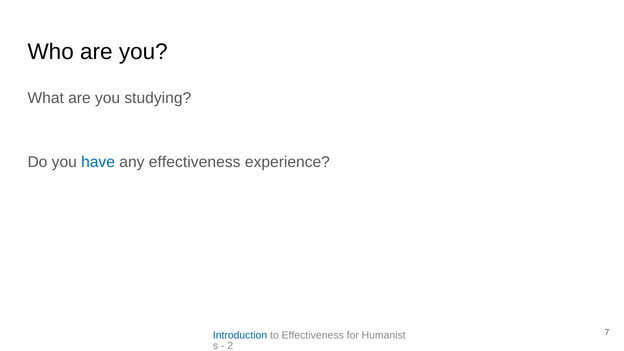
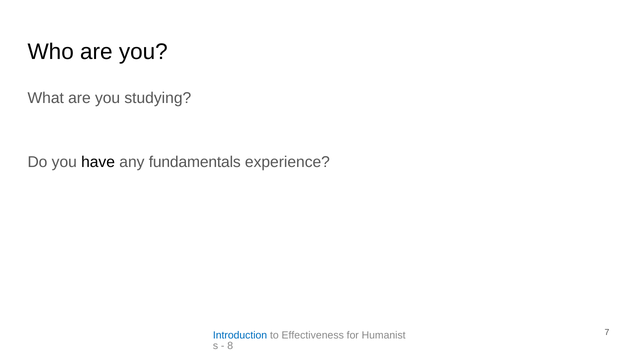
have colour: blue -> black
any effectiveness: effectiveness -> fundamentals
2: 2 -> 8
